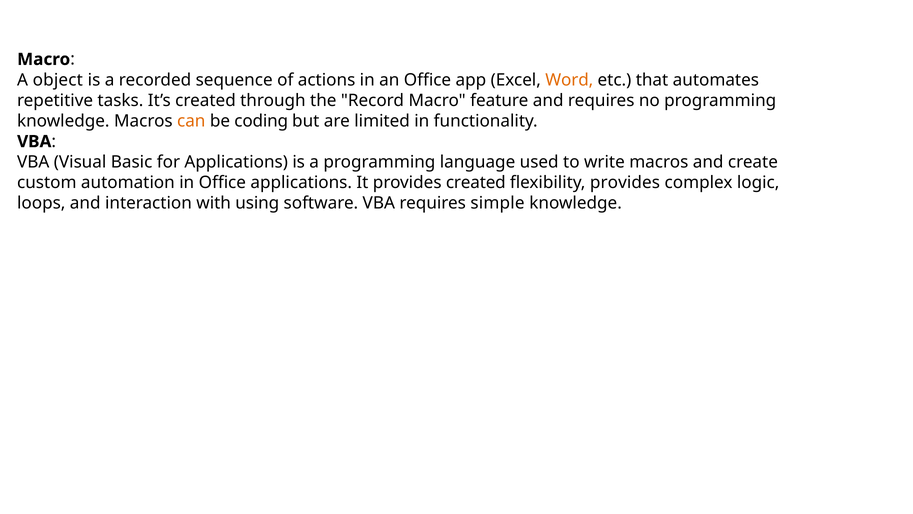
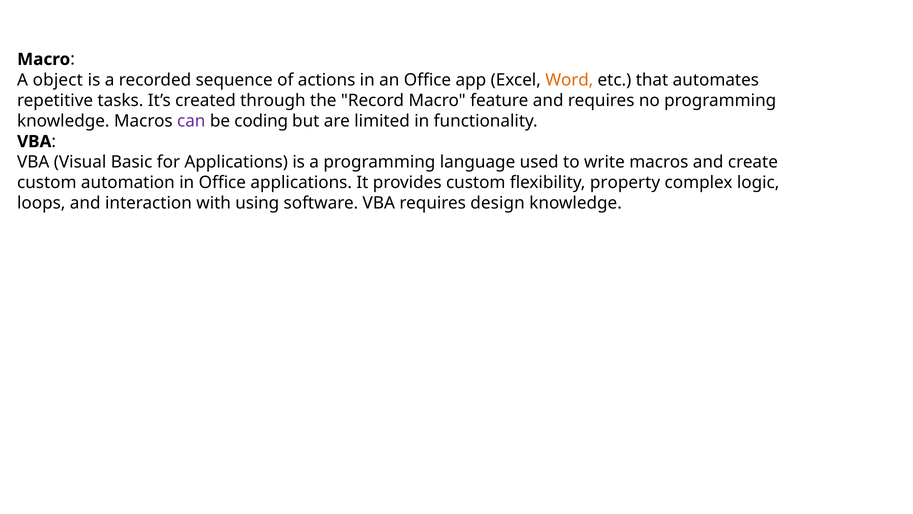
can colour: orange -> purple
provides created: created -> custom
flexibility provides: provides -> property
simple: simple -> design
